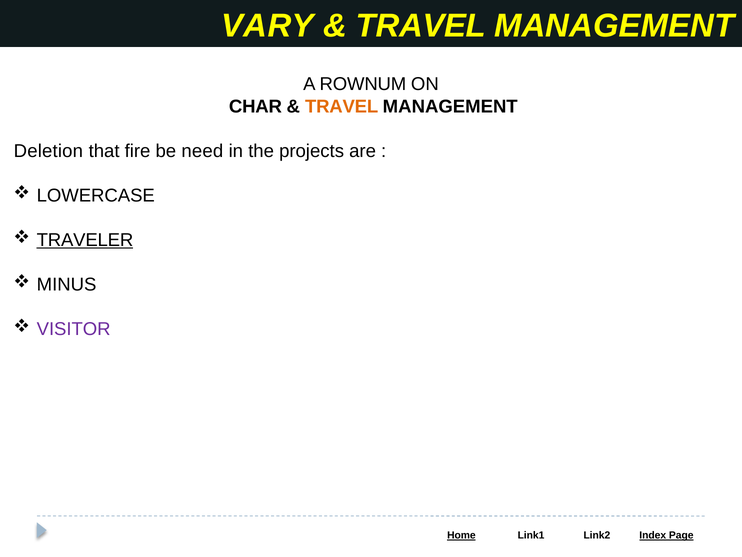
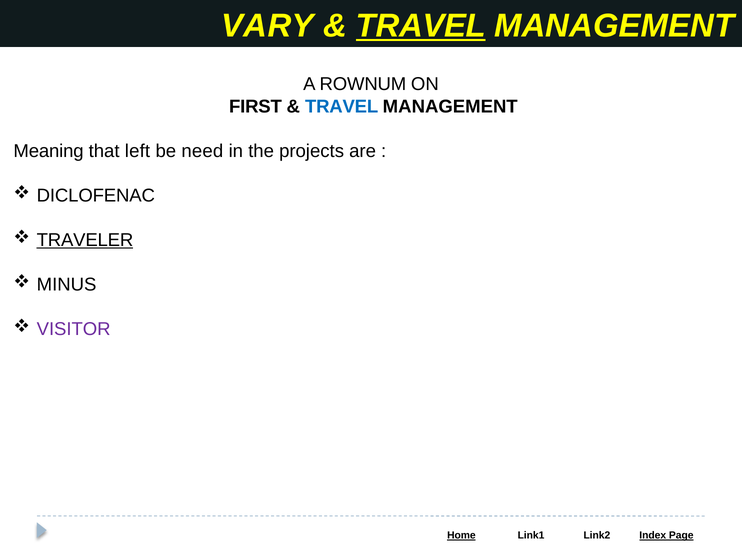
TRAVEL at (421, 26) underline: none -> present
CHAR: CHAR -> FIRST
TRAVEL at (342, 106) colour: orange -> blue
Deletion: Deletion -> Meaning
fire: fire -> left
LOWERCASE: LOWERCASE -> DICLOFENAC
